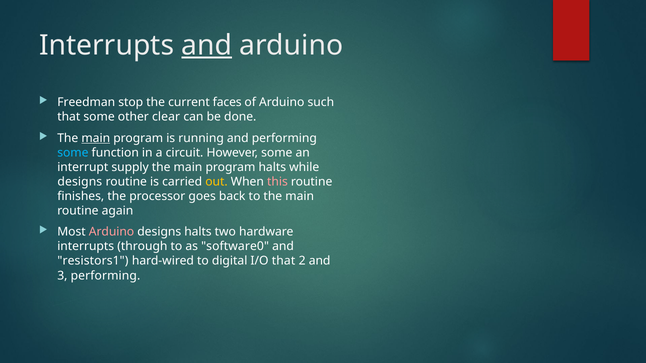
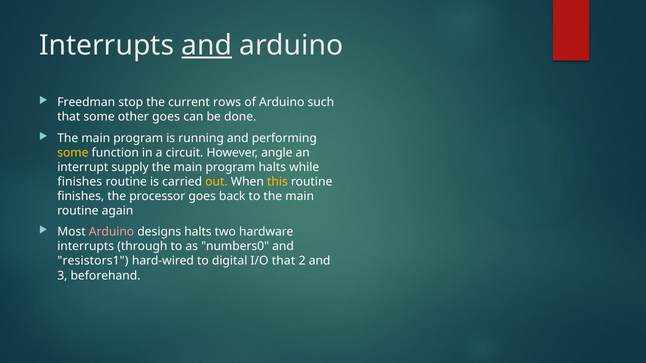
faces: faces -> rows
other clear: clear -> goes
main at (96, 138) underline: present -> none
some at (73, 153) colour: light blue -> yellow
However some: some -> angle
designs at (80, 182): designs -> finishes
this colour: pink -> yellow
software0: software0 -> numbers0
3 performing: performing -> beforehand
